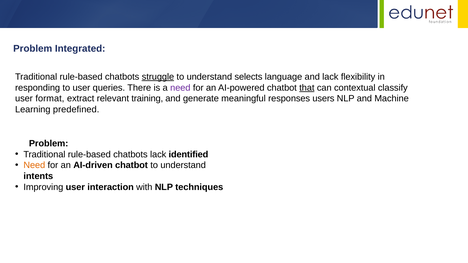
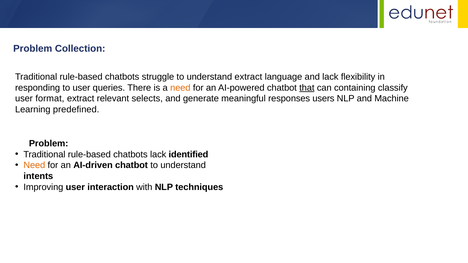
Integrated: Integrated -> Collection
struggle underline: present -> none
understand selects: selects -> extract
need at (180, 88) colour: purple -> orange
contextual: contextual -> containing
training: training -> selects
